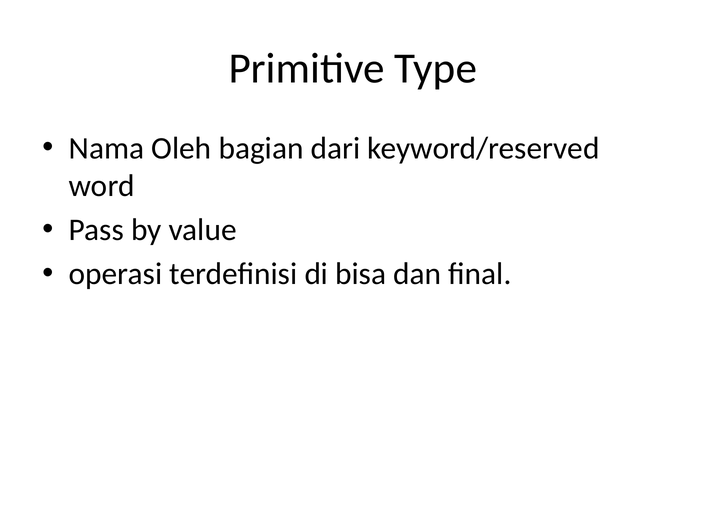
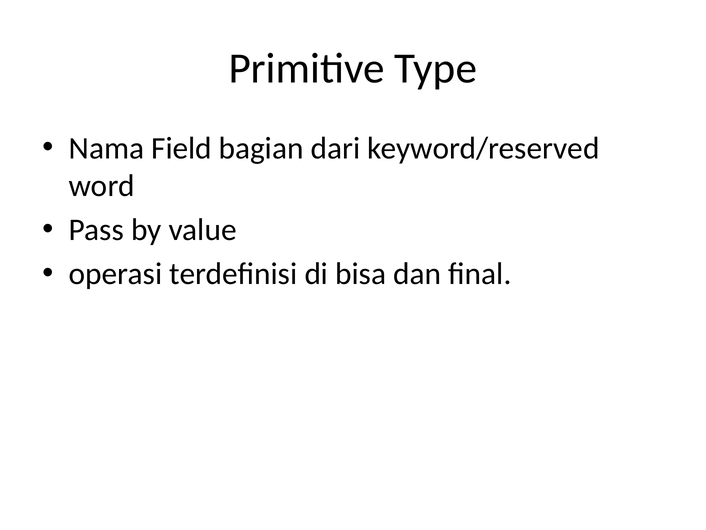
Oleh: Oleh -> Field
